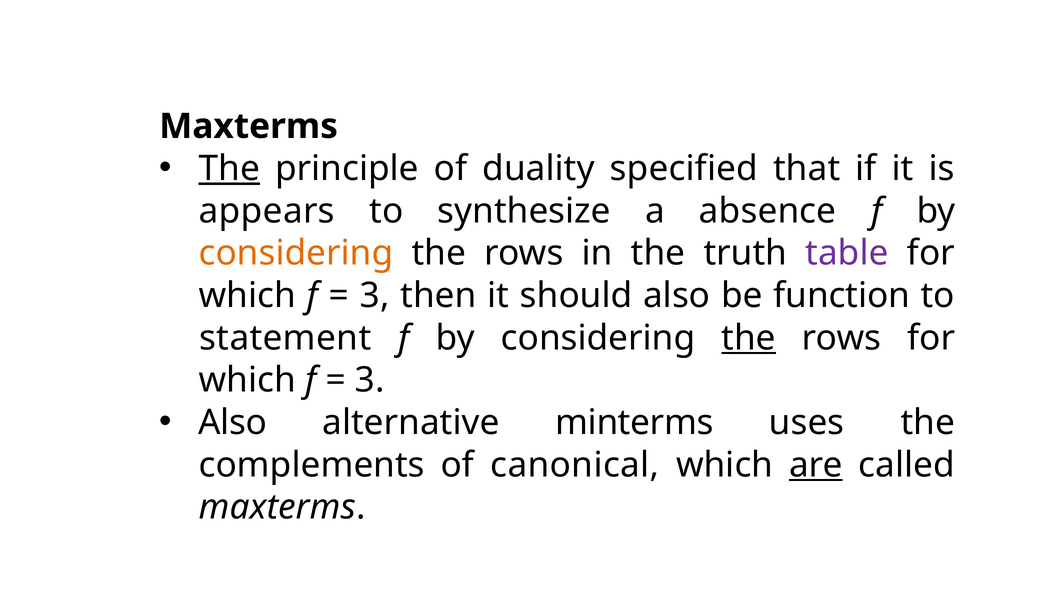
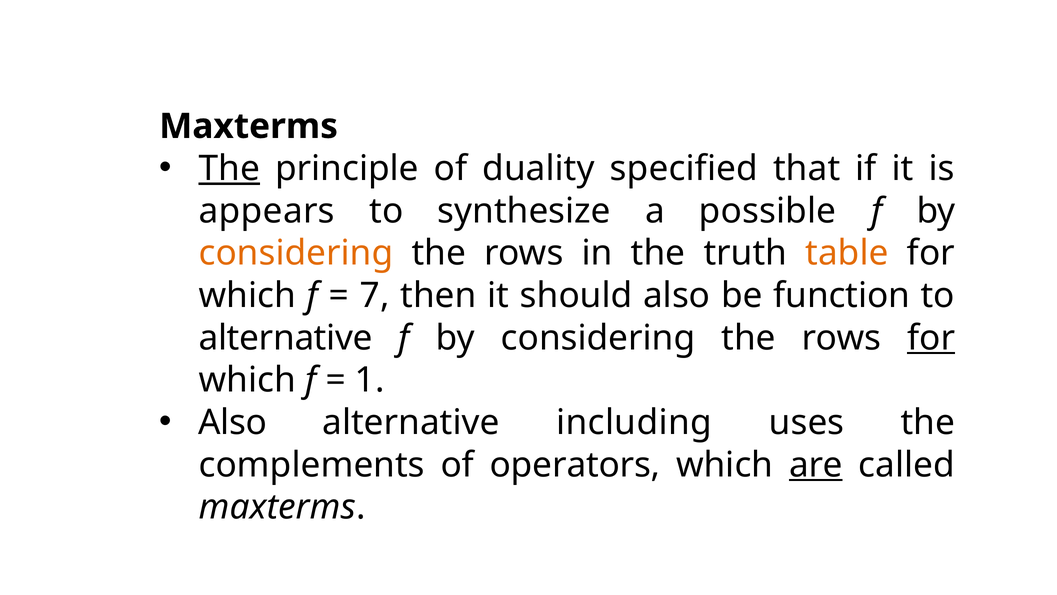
absence: absence -> possible
table colour: purple -> orange
3 at (375, 295): 3 -> 7
statement at (285, 338): statement -> alternative
the at (749, 338) underline: present -> none
for at (931, 338) underline: none -> present
3 at (370, 380): 3 -> 1
minterms: minterms -> including
canonical: canonical -> operators
